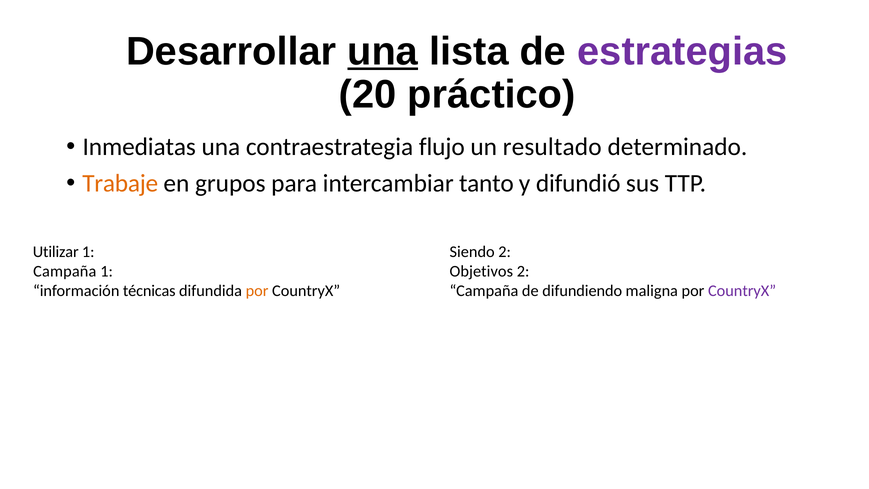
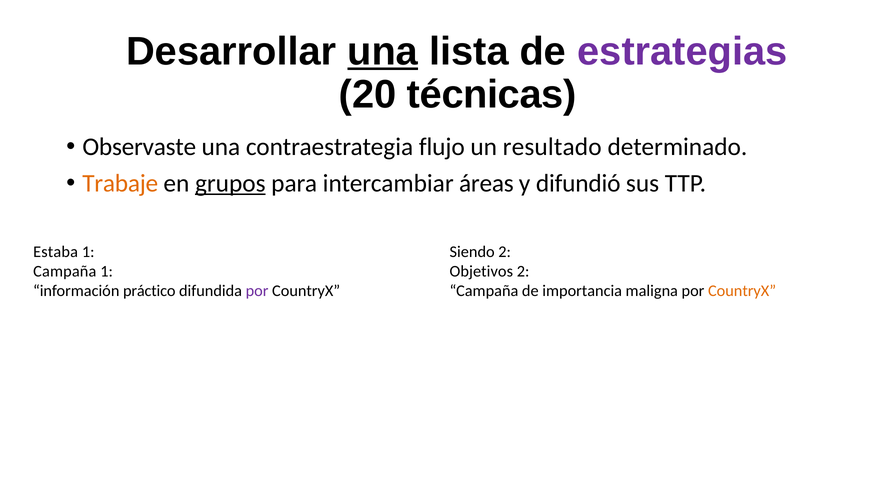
práctico: práctico -> técnicas
Inmediatas: Inmediatas -> Observaste
grupos underline: none -> present
tanto: tanto -> áreas
Utilizar: Utilizar -> Estaba
técnicas: técnicas -> práctico
por at (257, 291) colour: orange -> purple
difundiendo: difundiendo -> importancia
CountryX at (742, 291) colour: purple -> orange
